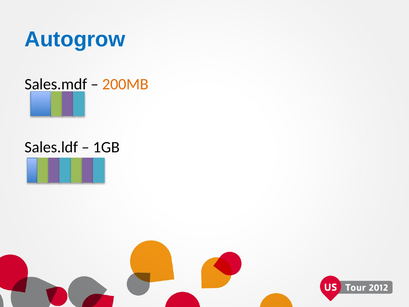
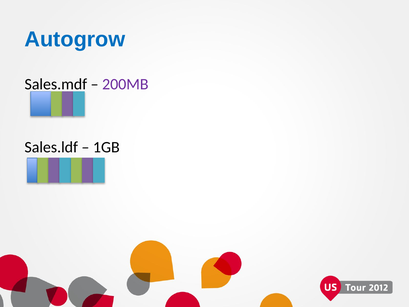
200MB colour: orange -> purple
